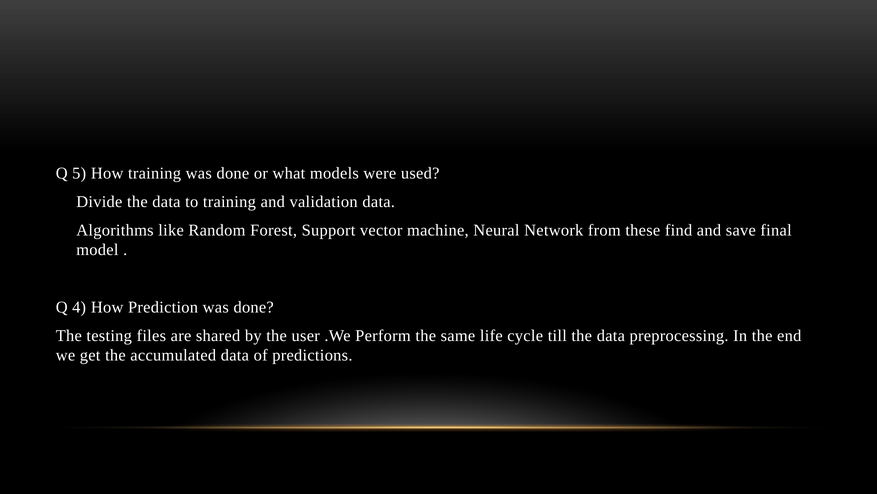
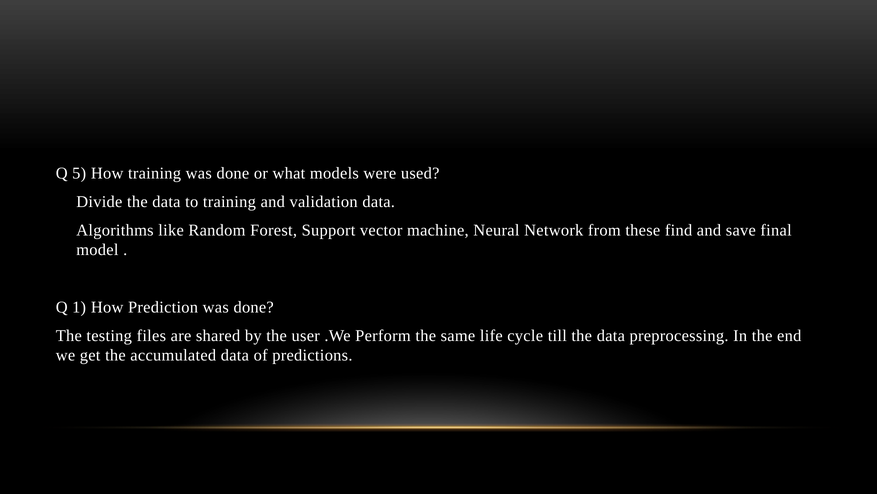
4: 4 -> 1
